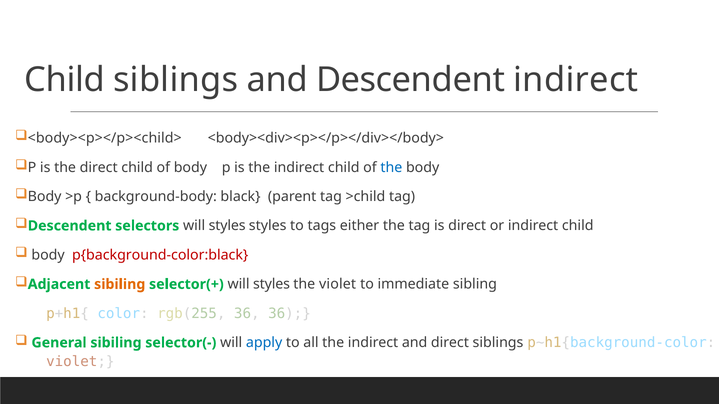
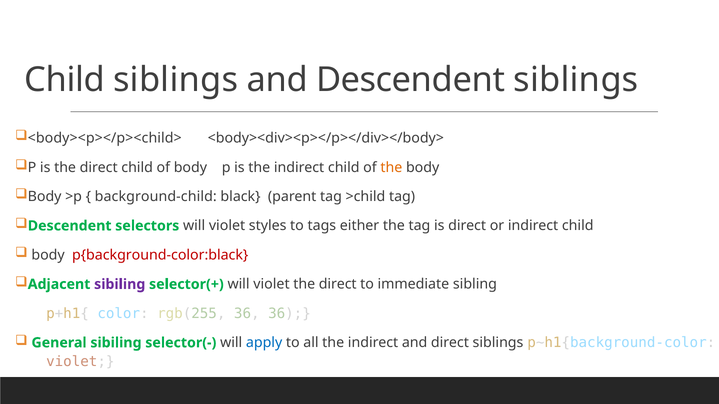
Descendent indirect: indirect -> siblings
the at (391, 168) colour: blue -> orange
background-body: background-body -> background-child
selectors will styles: styles -> violet
sibiling at (120, 285) colour: orange -> purple
selector(+ will styles: styles -> violet
violet at (338, 285): violet -> direct
